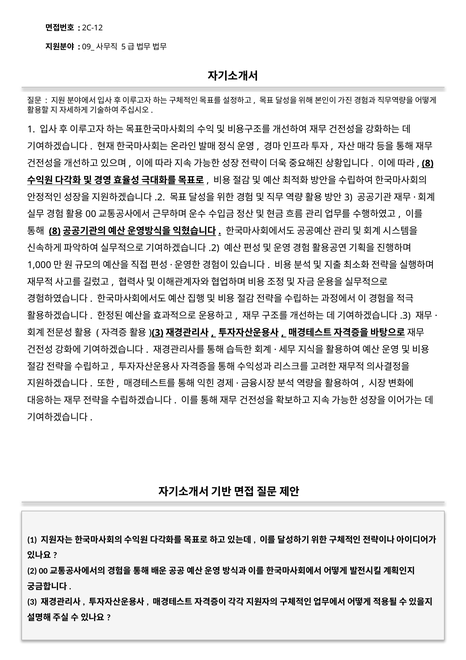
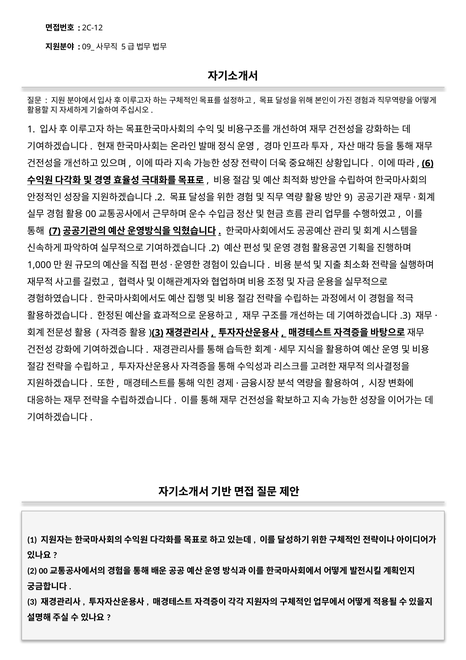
8 at (428, 163): 8 -> 6
3 at (348, 197): 3 -> 9
8 at (55, 231): 8 -> 7
